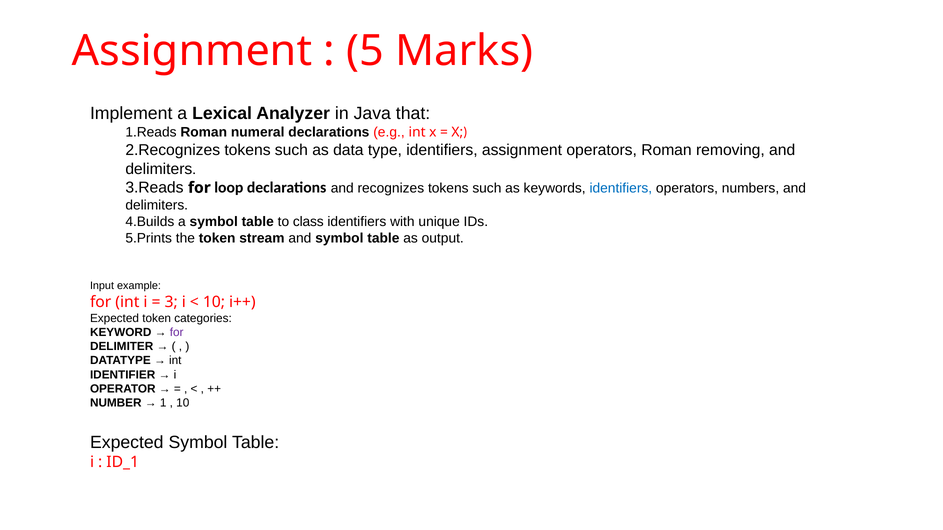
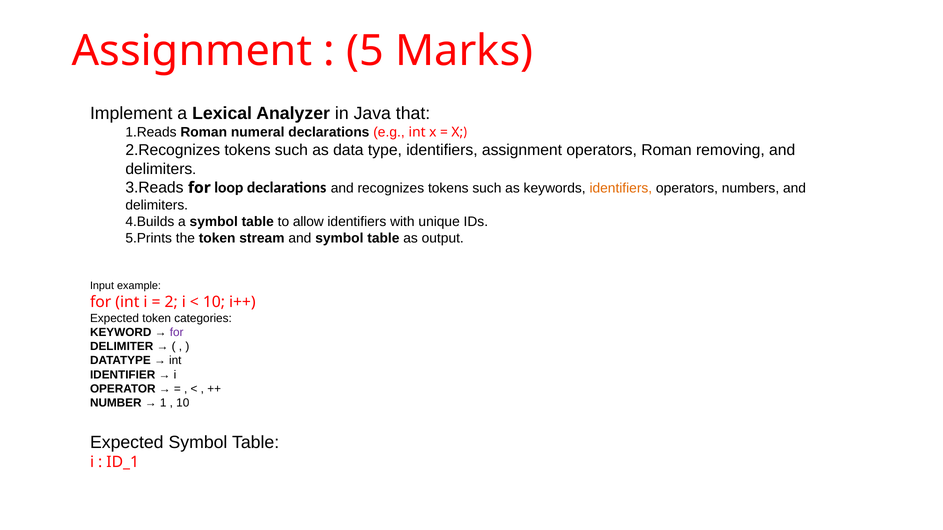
identifiers at (621, 188) colour: blue -> orange
class: class -> allow
3: 3 -> 2
